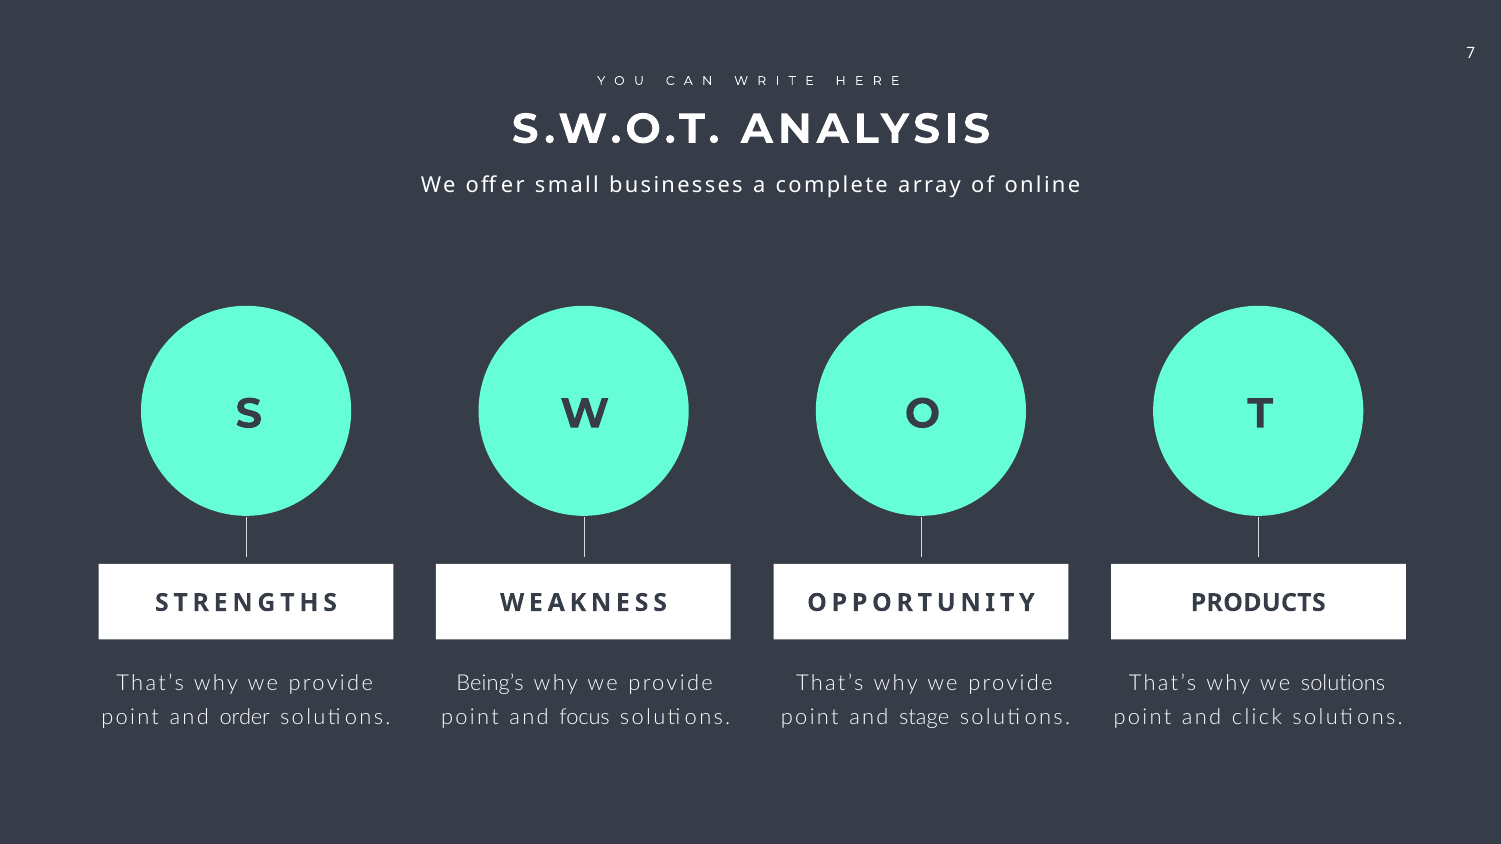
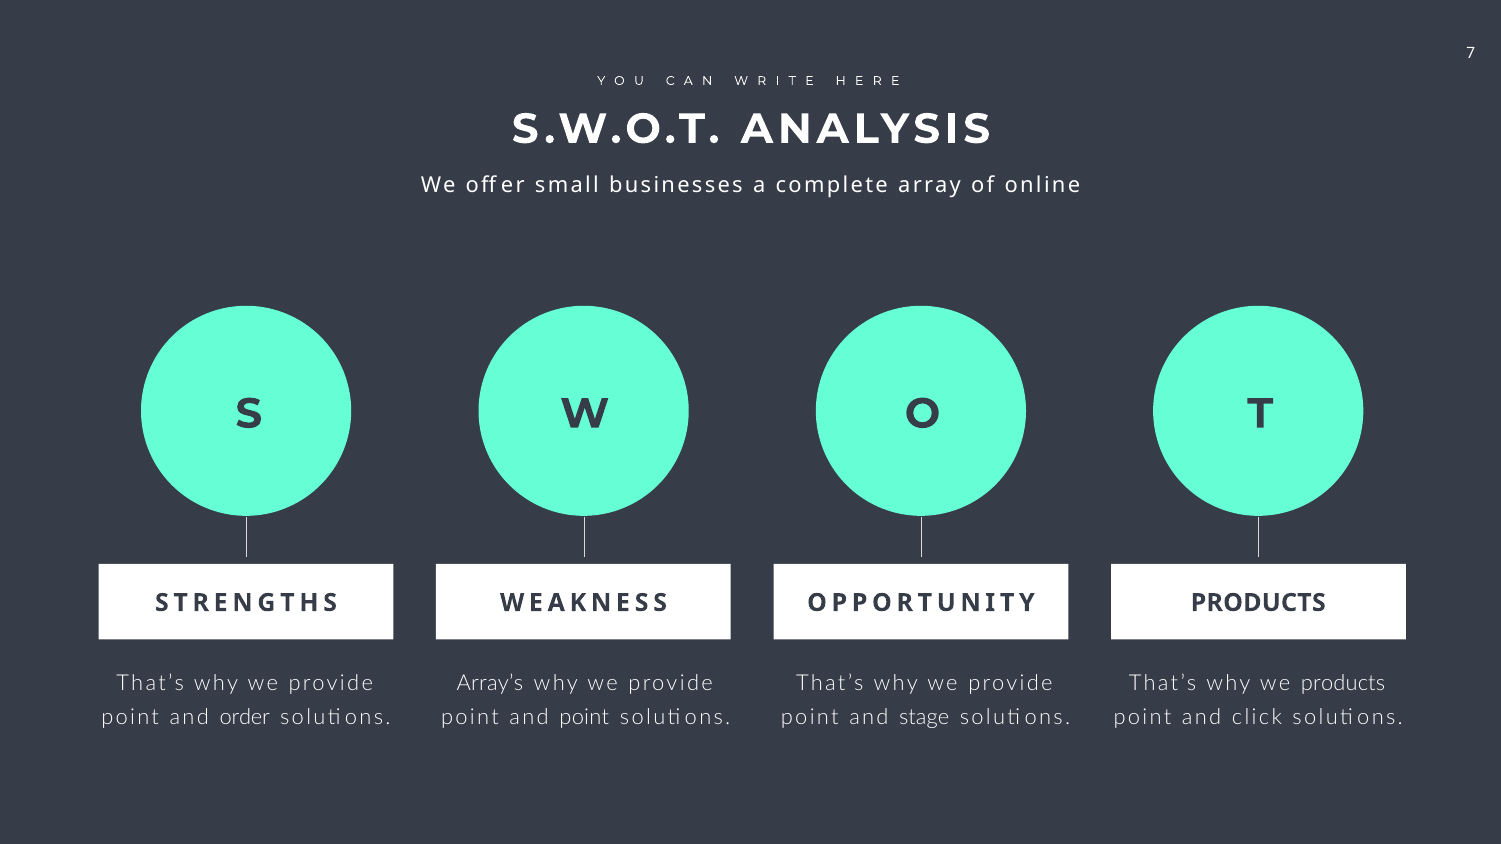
Being’s: Being’s -> Array’s
we solutions: solutions -> products
and focus: focus -> point
